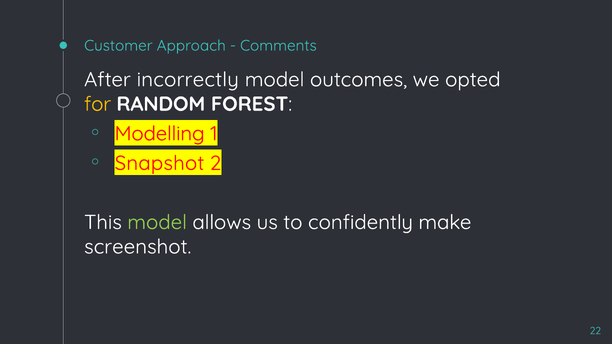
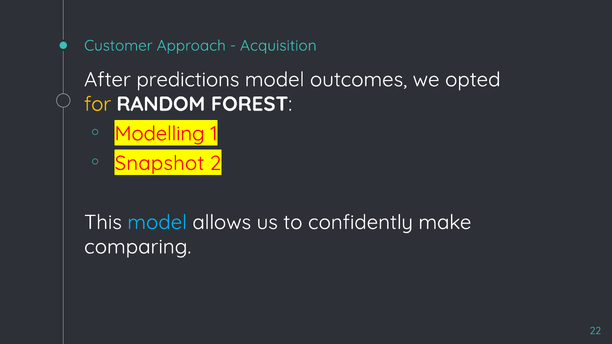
Comments: Comments -> Acquisition
incorrectly: incorrectly -> predictions
model at (157, 223) colour: light green -> light blue
screenshot: screenshot -> comparing
